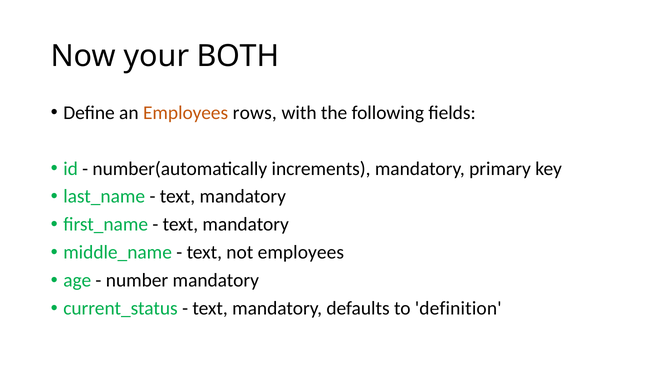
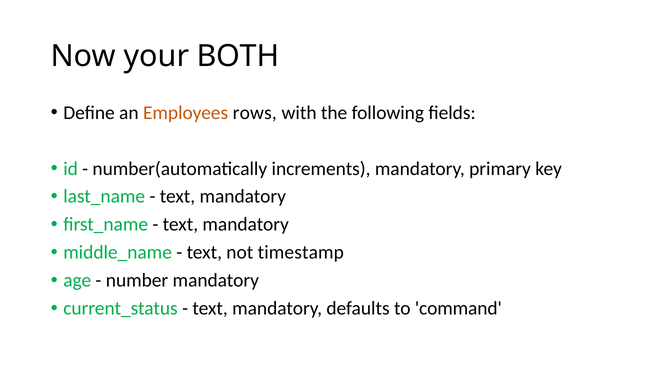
not employees: employees -> timestamp
definition: definition -> command
